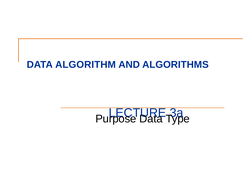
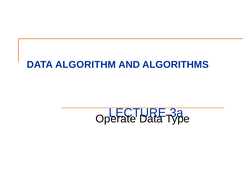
Purpose: Purpose -> Operate
